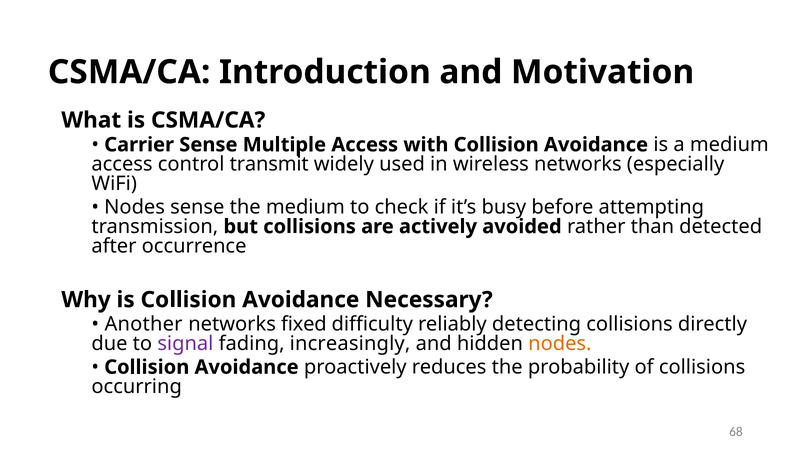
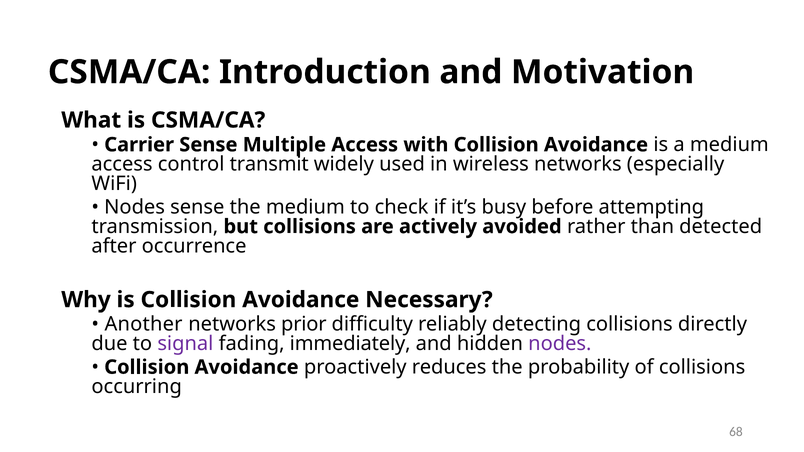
fixed: fixed -> prior
increasingly: increasingly -> immediately
nodes at (560, 344) colour: orange -> purple
